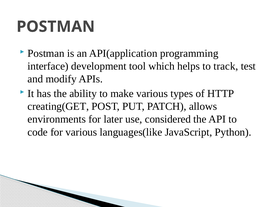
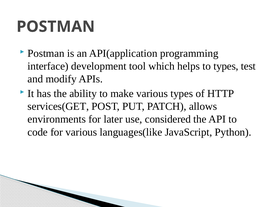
to track: track -> types
creating(GET: creating(GET -> services(GET
